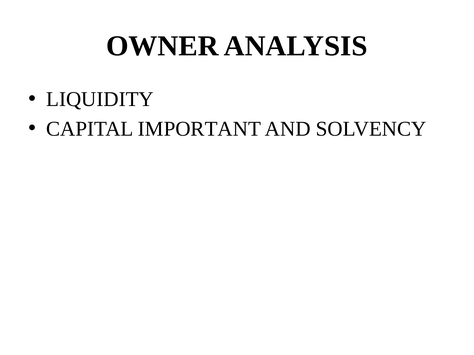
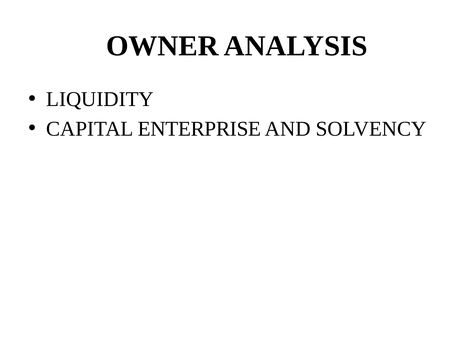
IMPORTANT: IMPORTANT -> ENTERPRISE
